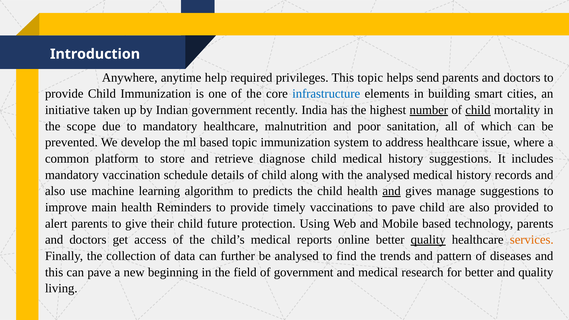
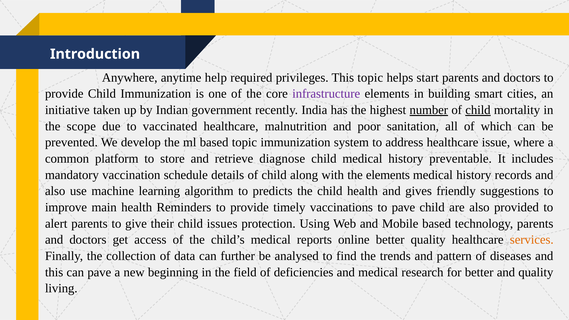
send: send -> start
infrastructure colour: blue -> purple
to mandatory: mandatory -> vaccinated
history suggestions: suggestions -> preventable
the analysed: analysed -> elements
and at (392, 191) underline: present -> none
manage: manage -> friendly
future: future -> issues
quality at (428, 240) underline: present -> none
of government: government -> deficiencies
